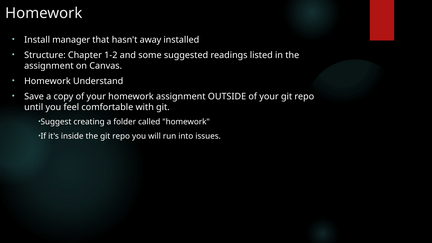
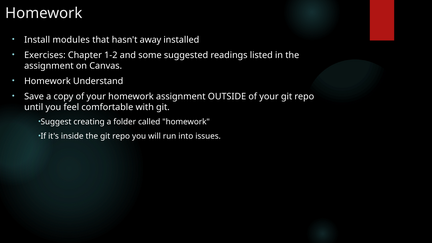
manager: manager -> modules
Structure: Structure -> Exercises
